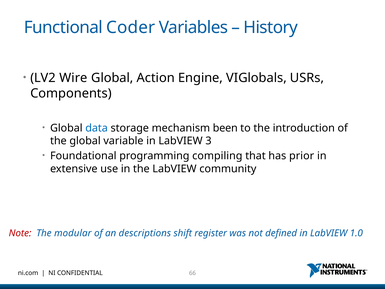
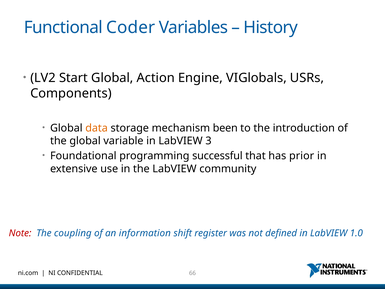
Wire: Wire -> Start
data colour: blue -> orange
compiling: compiling -> successful
modular: modular -> coupling
descriptions: descriptions -> information
